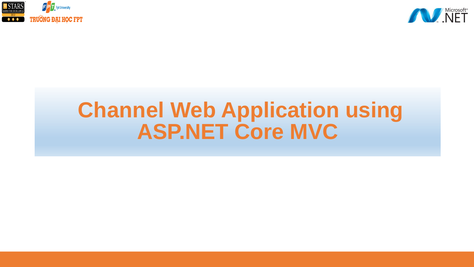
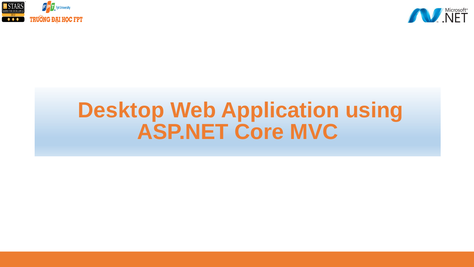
Channel: Channel -> Desktop
